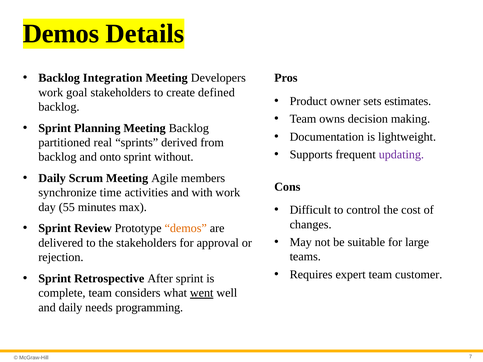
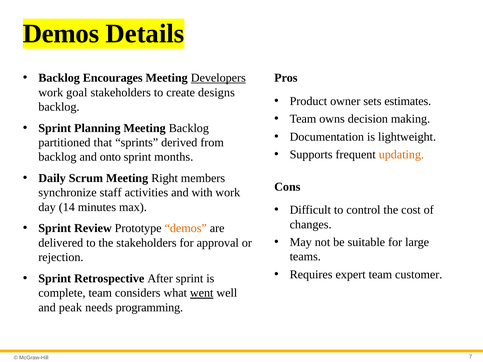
Integration: Integration -> Encourages
Developers underline: none -> present
defined: defined -> designs
real: real -> that
updating colour: purple -> orange
without: without -> months
Agile: Agile -> Right
time: time -> staff
55: 55 -> 14
and daily: daily -> peak
